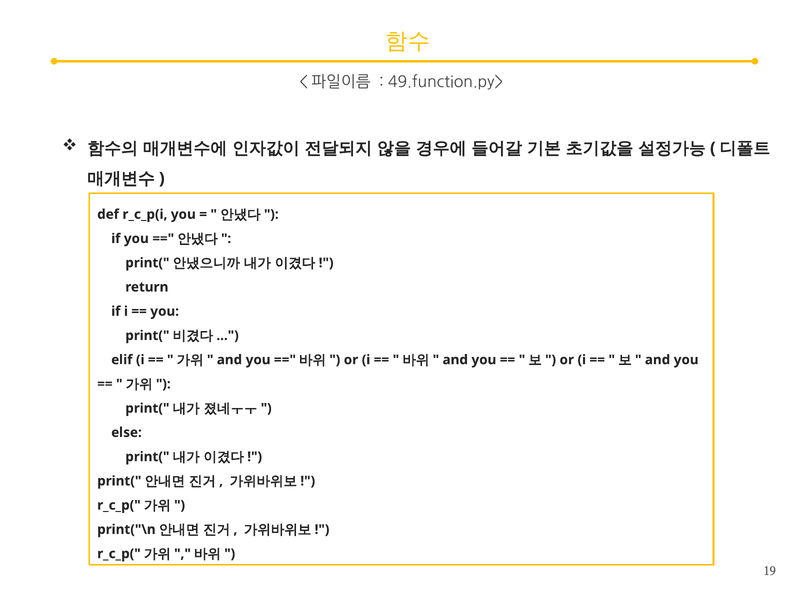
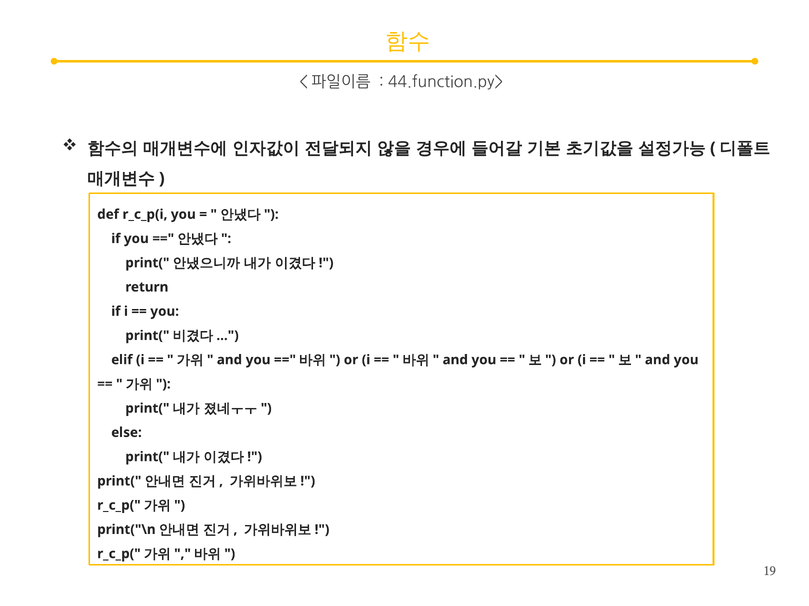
49.function.py>: 49.function.py> -> 44.function.py>
